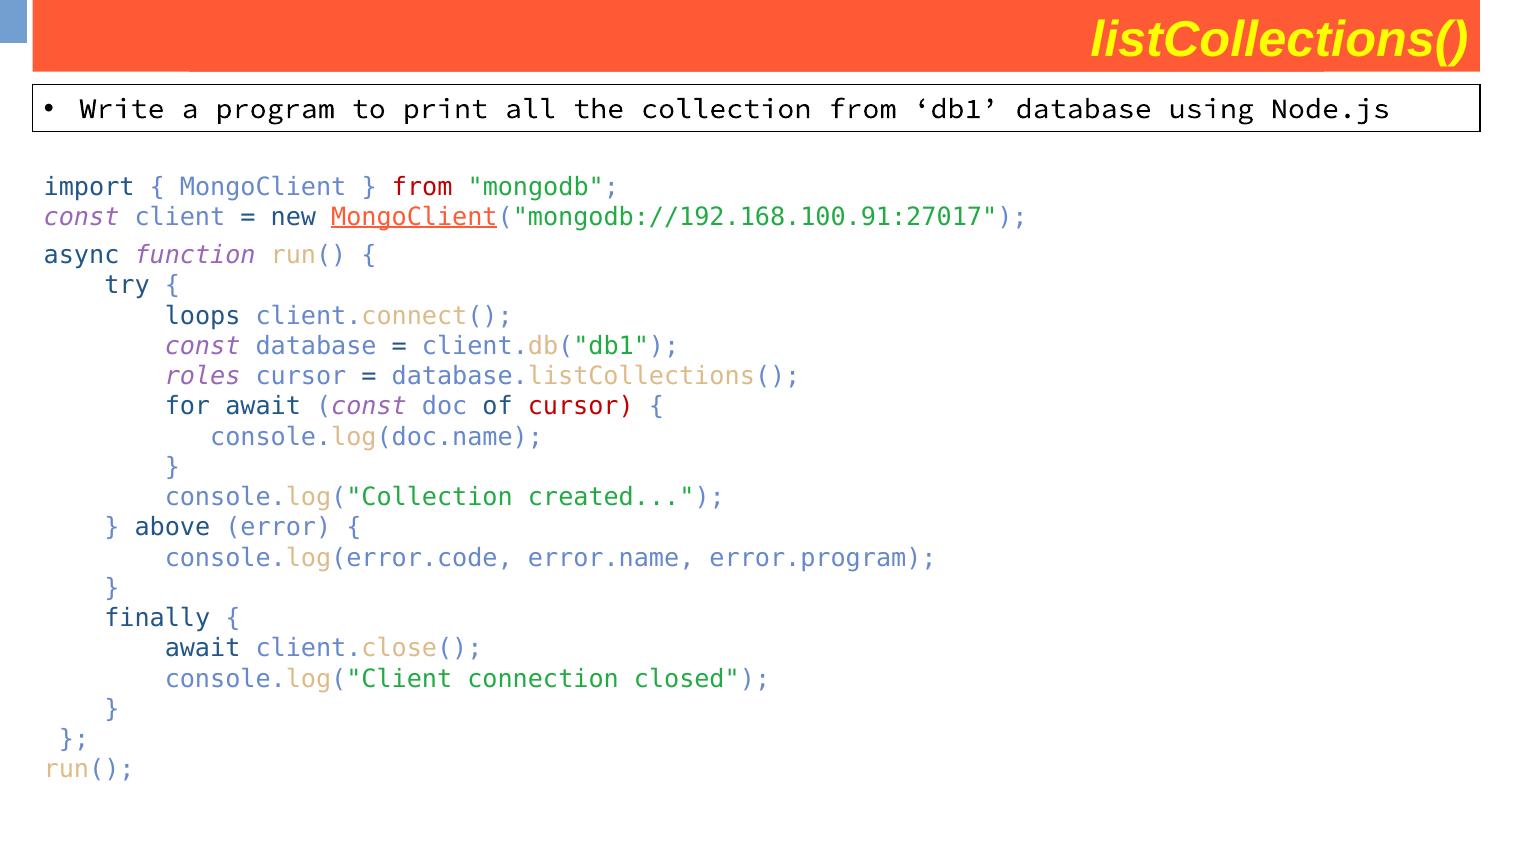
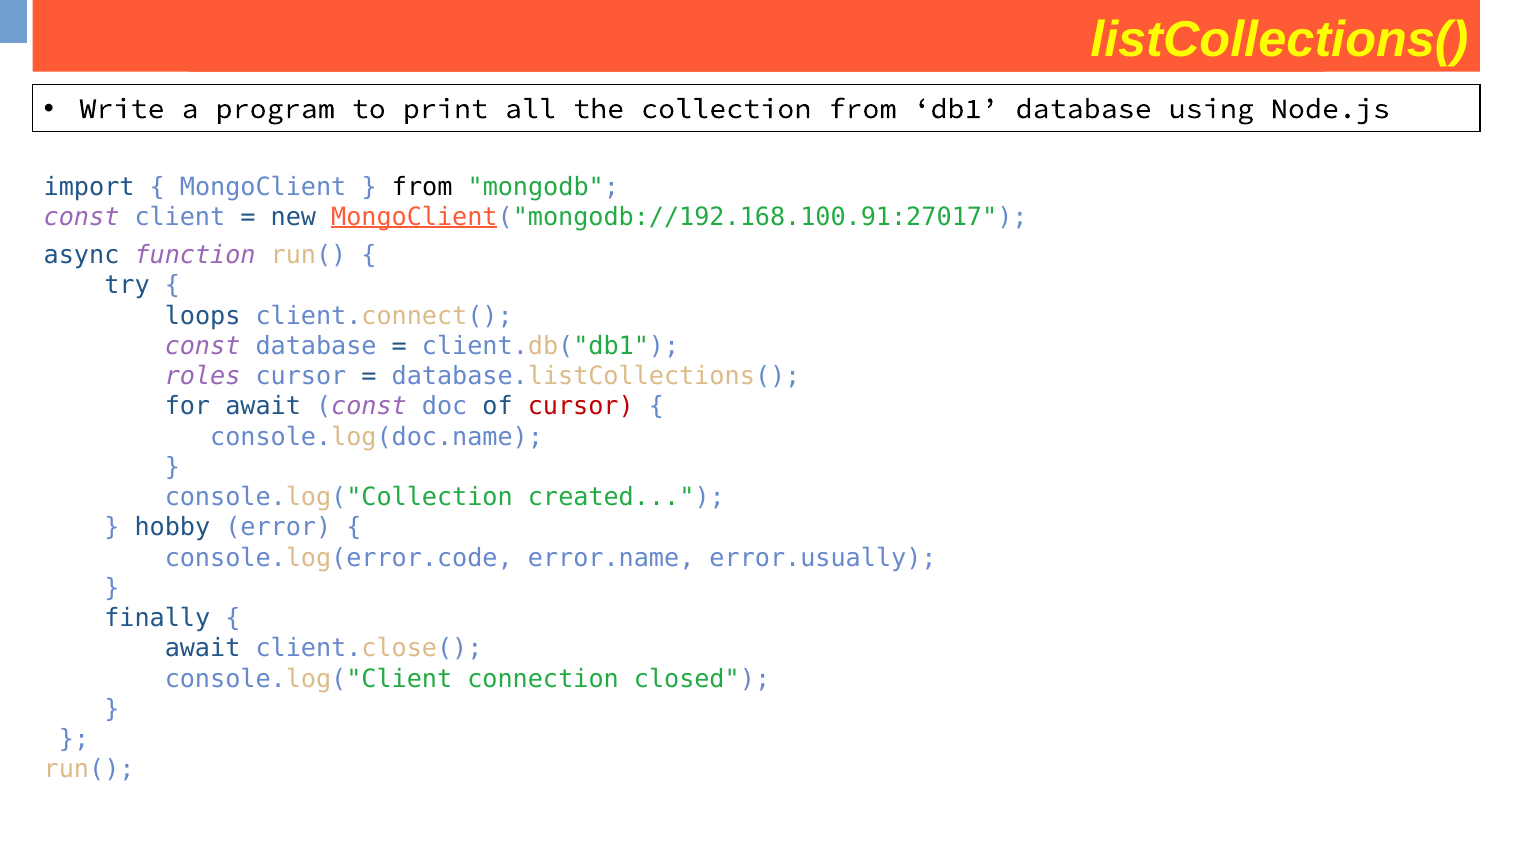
from at (422, 187) colour: red -> black
above: above -> hobby
error.program: error.program -> error.usually
